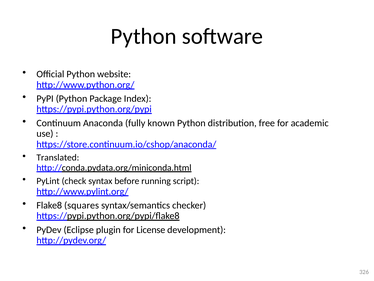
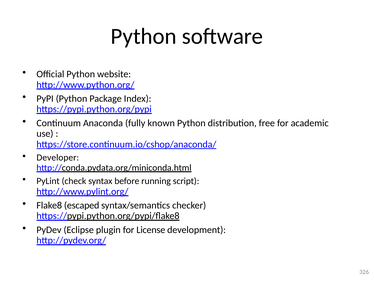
Translated: Translated -> Developer
squares: squares -> escaped
